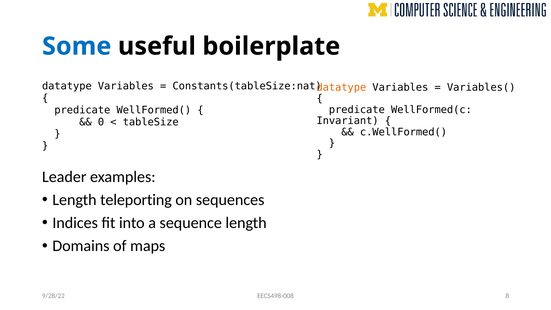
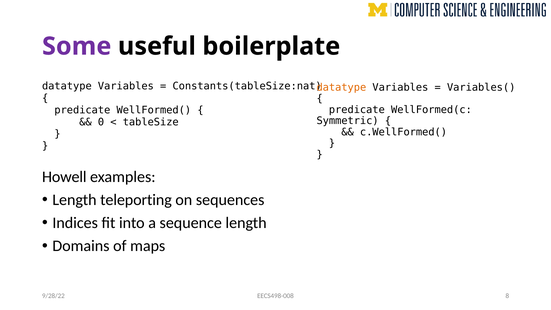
Some colour: blue -> purple
Invariant: Invariant -> Symmetric
Leader: Leader -> Howell
